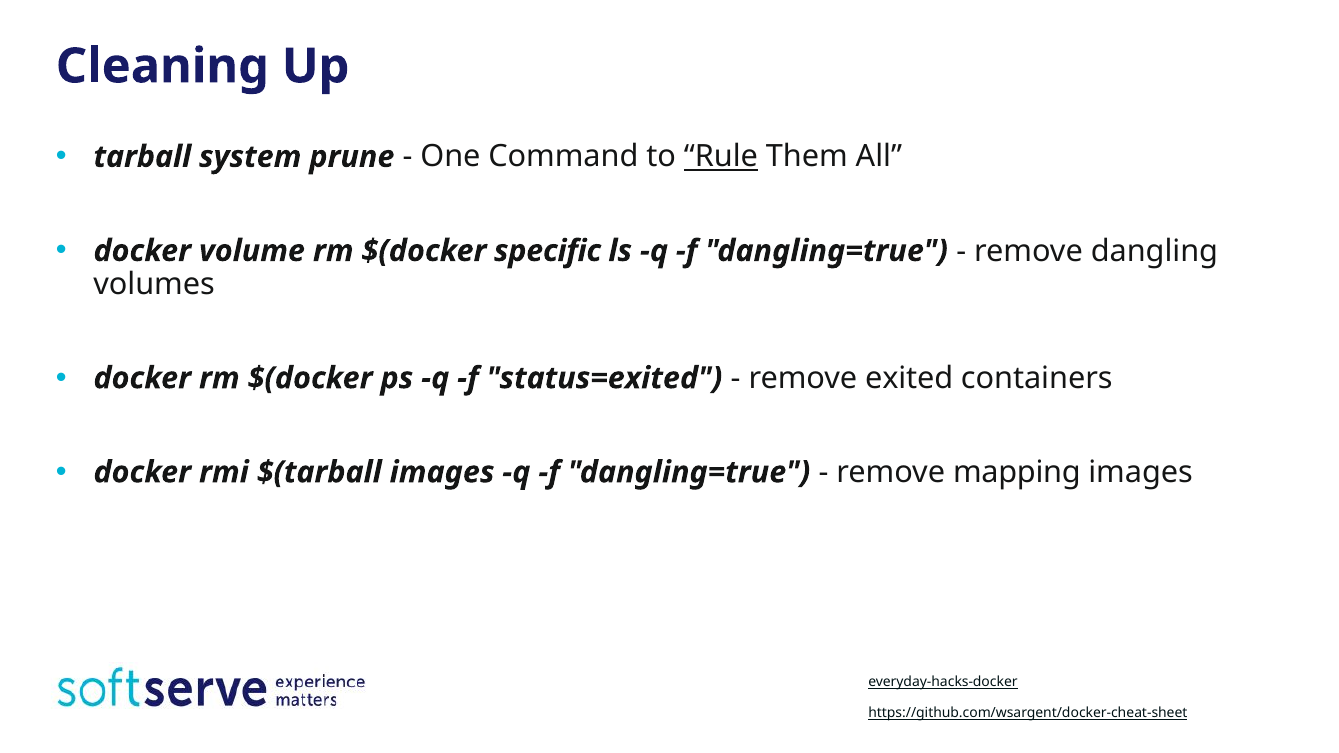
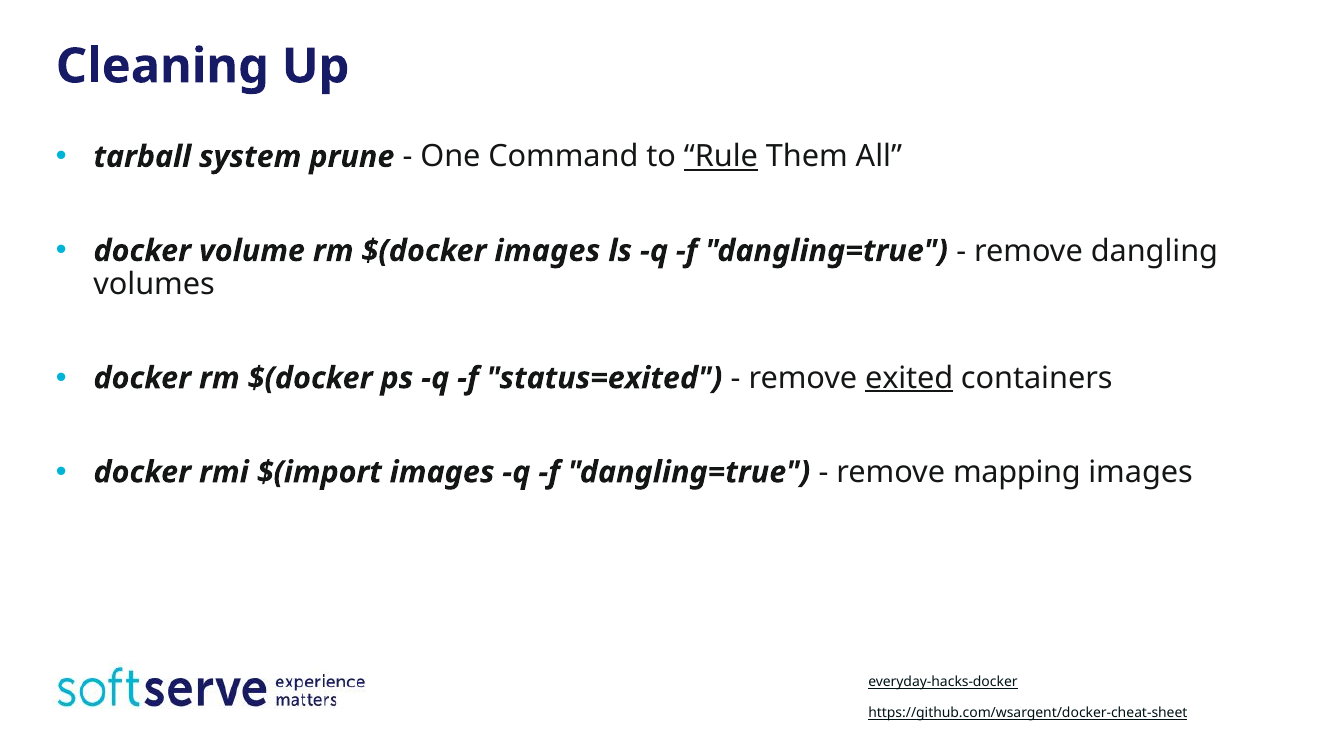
$(docker specific: specific -> images
exited underline: none -> present
$(tarball: $(tarball -> $(import
